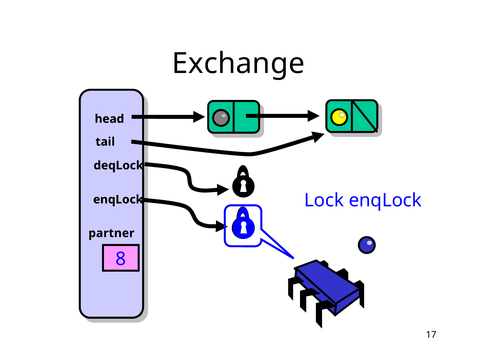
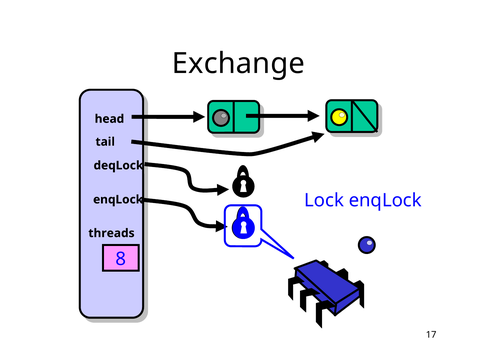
partner: partner -> threads
